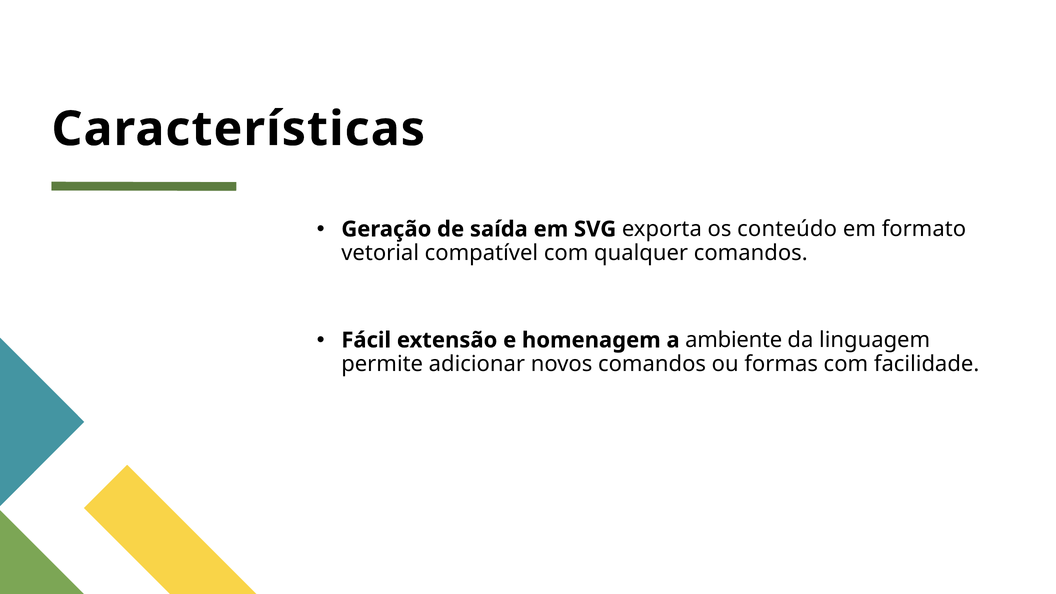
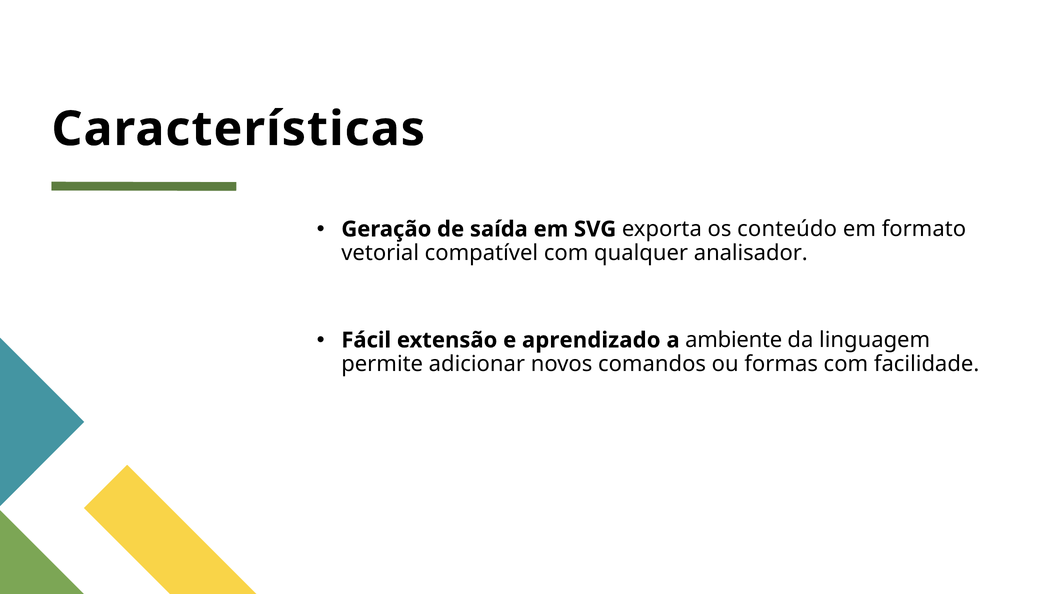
qualquer comandos: comandos -> analisador
homenagem: homenagem -> aprendizado
